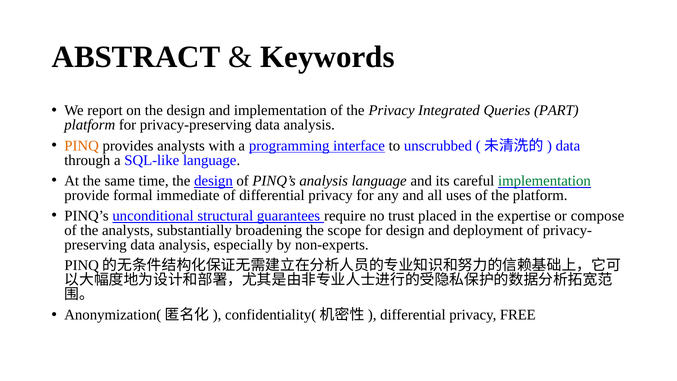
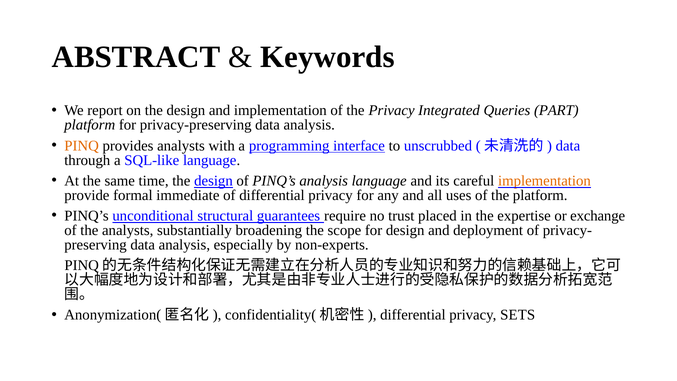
implementation at (544, 181) colour: green -> orange
compose: compose -> exchange
FREE: FREE -> SETS
